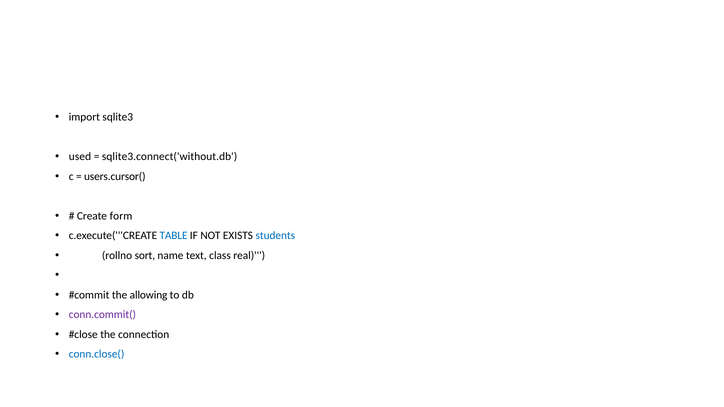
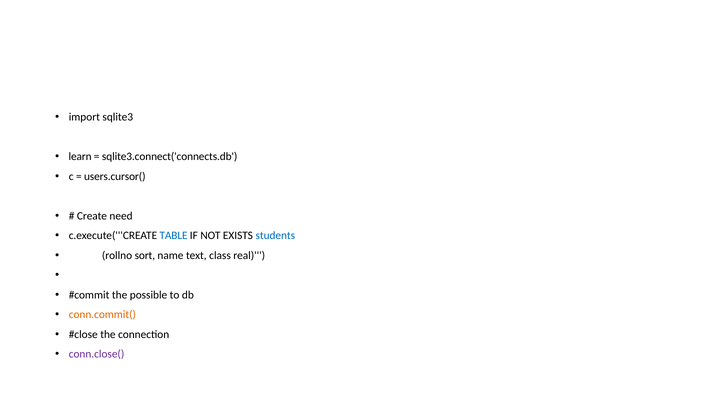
used: used -> learn
sqlite3.connect('without.db: sqlite3.connect('without.db -> sqlite3.connect('connects.db
form: form -> need
allowing: allowing -> possible
conn.commit( colour: purple -> orange
conn.close( colour: blue -> purple
